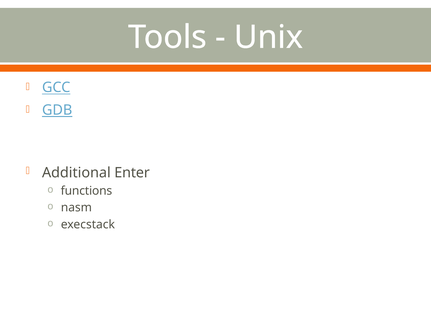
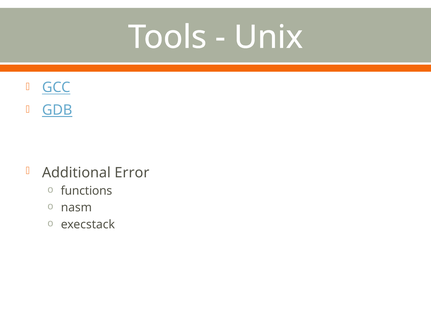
Enter: Enter -> Error
